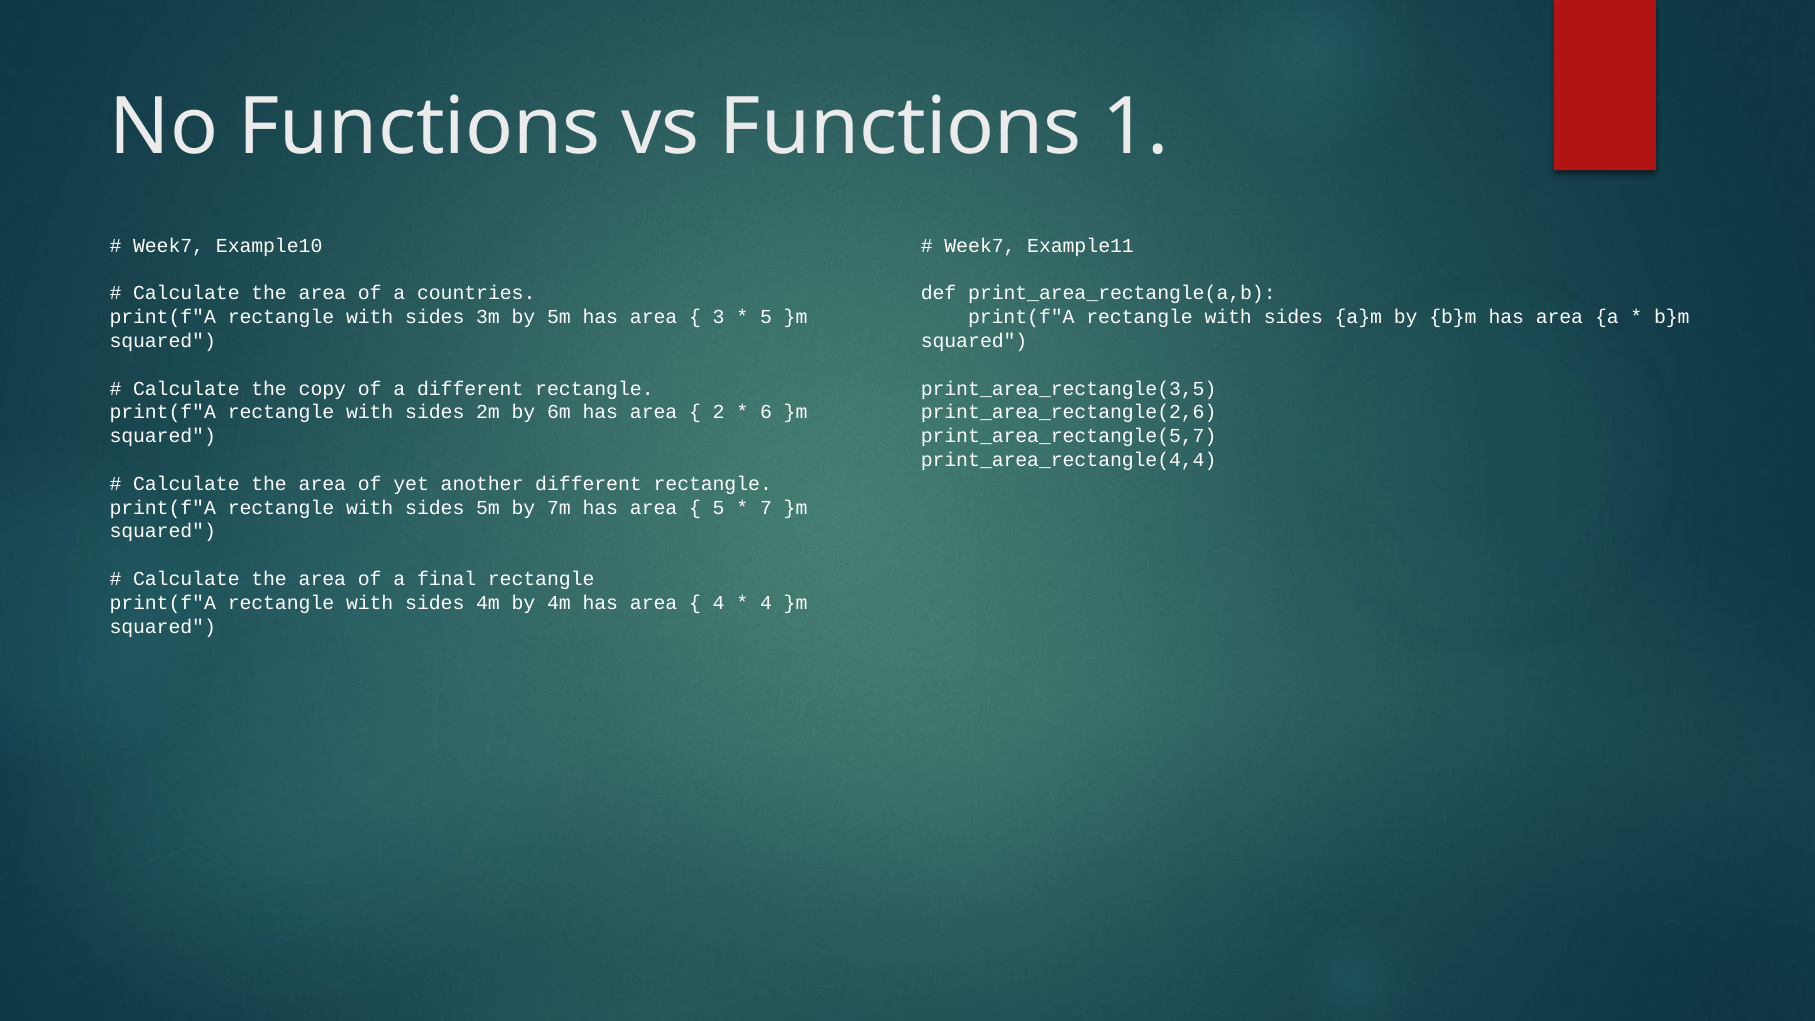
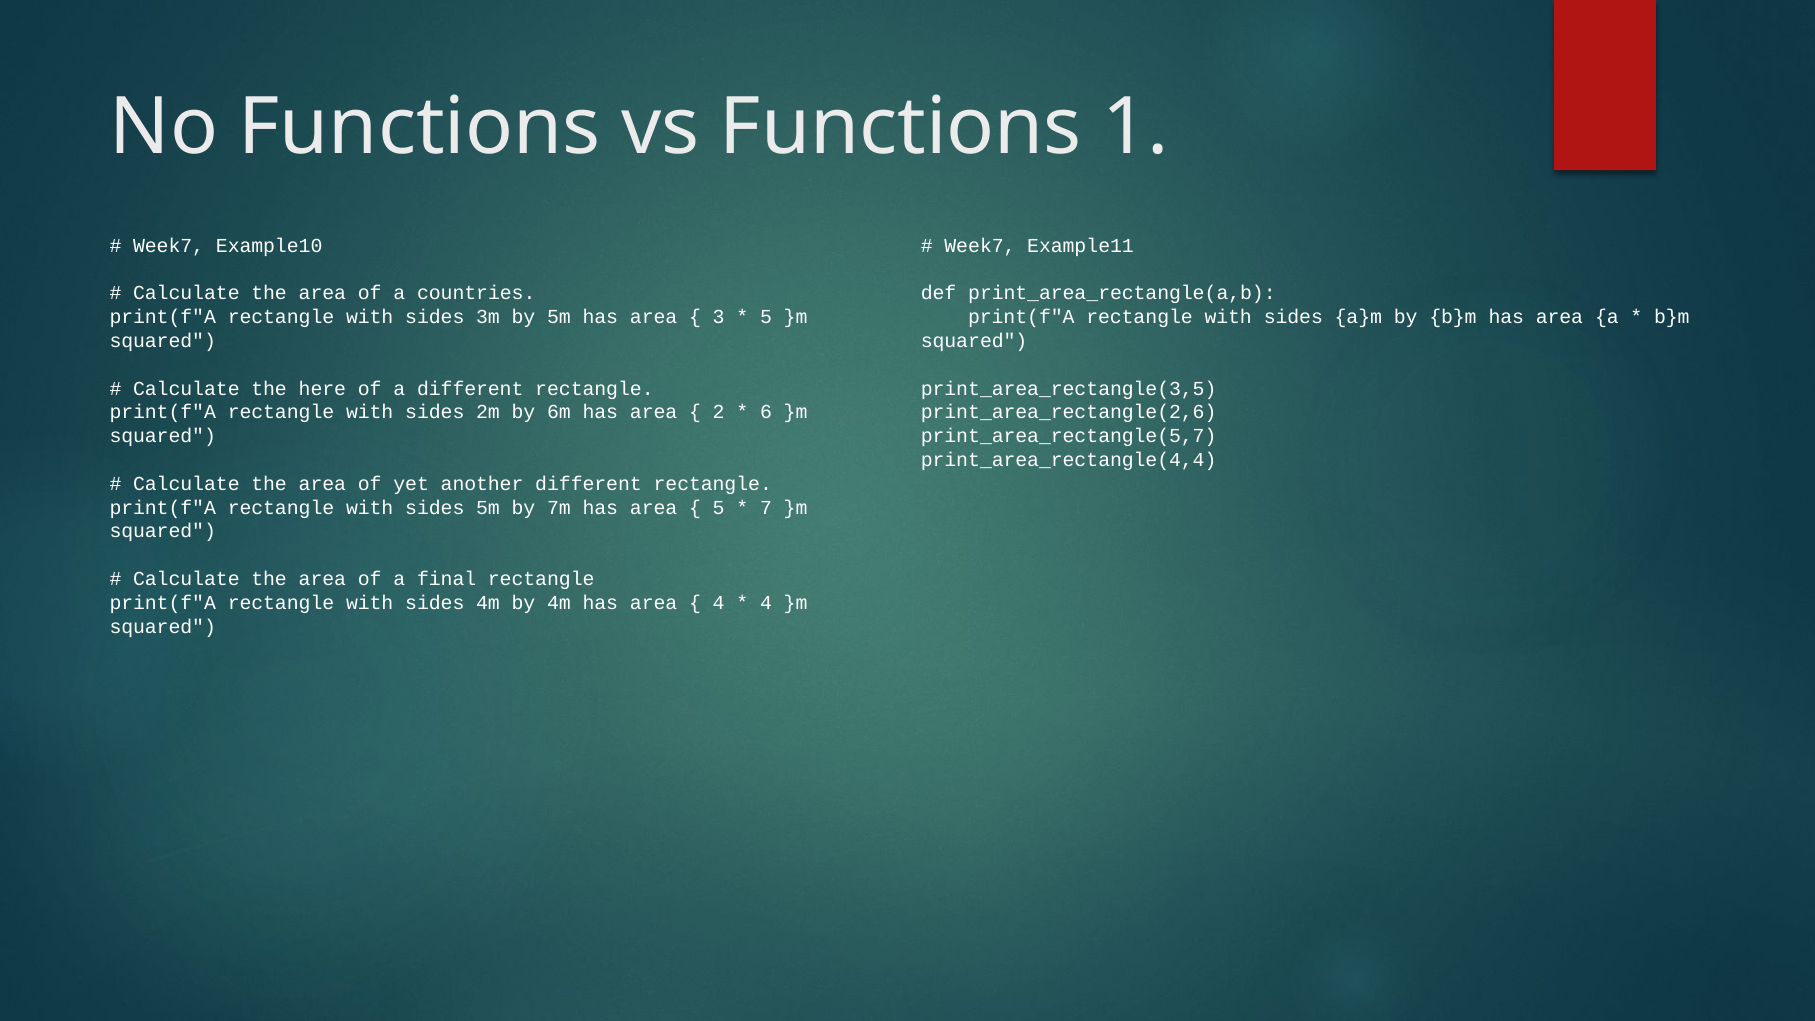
copy: copy -> here
